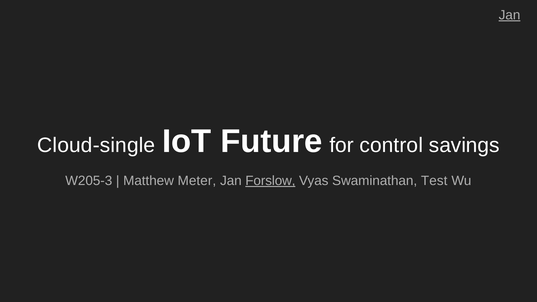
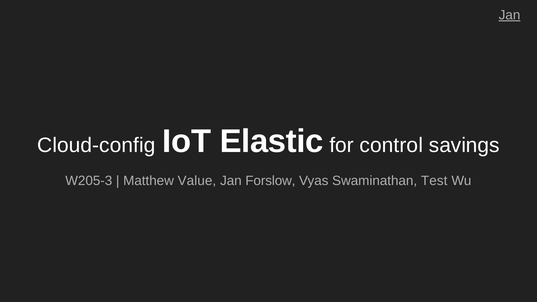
Cloud-single: Cloud-single -> Cloud-config
Future: Future -> Elastic
Meter: Meter -> Value
Forslow underline: present -> none
